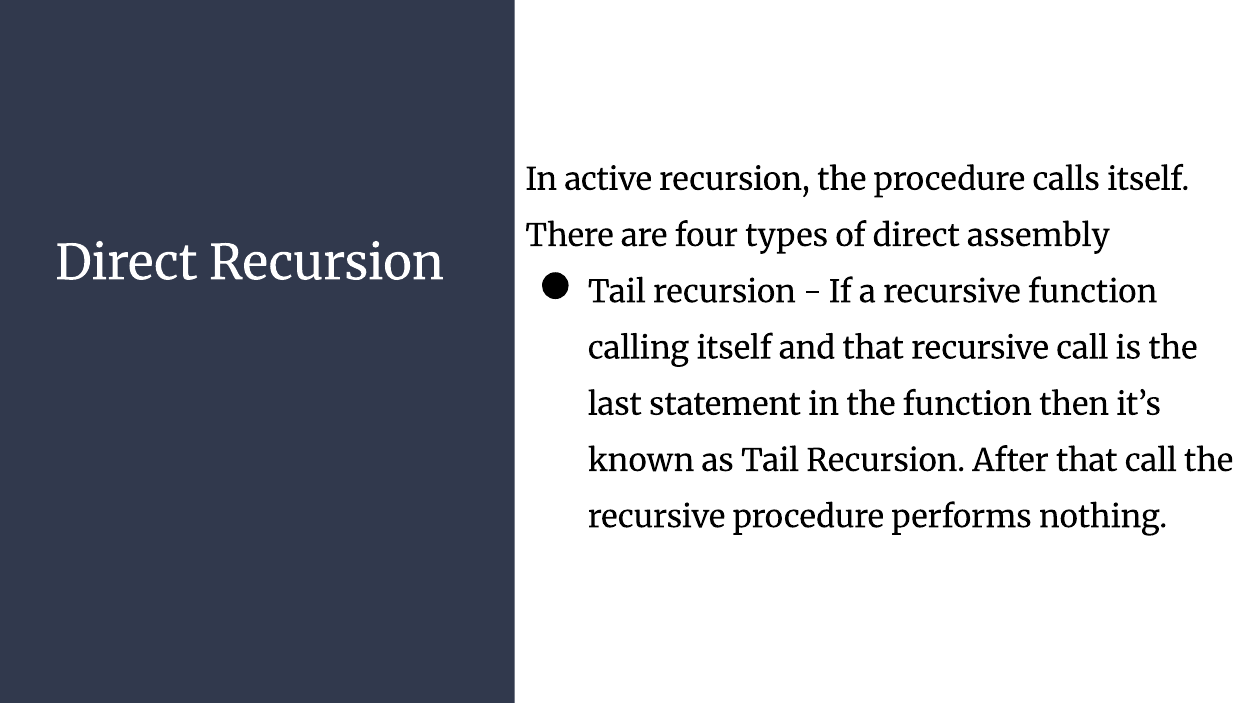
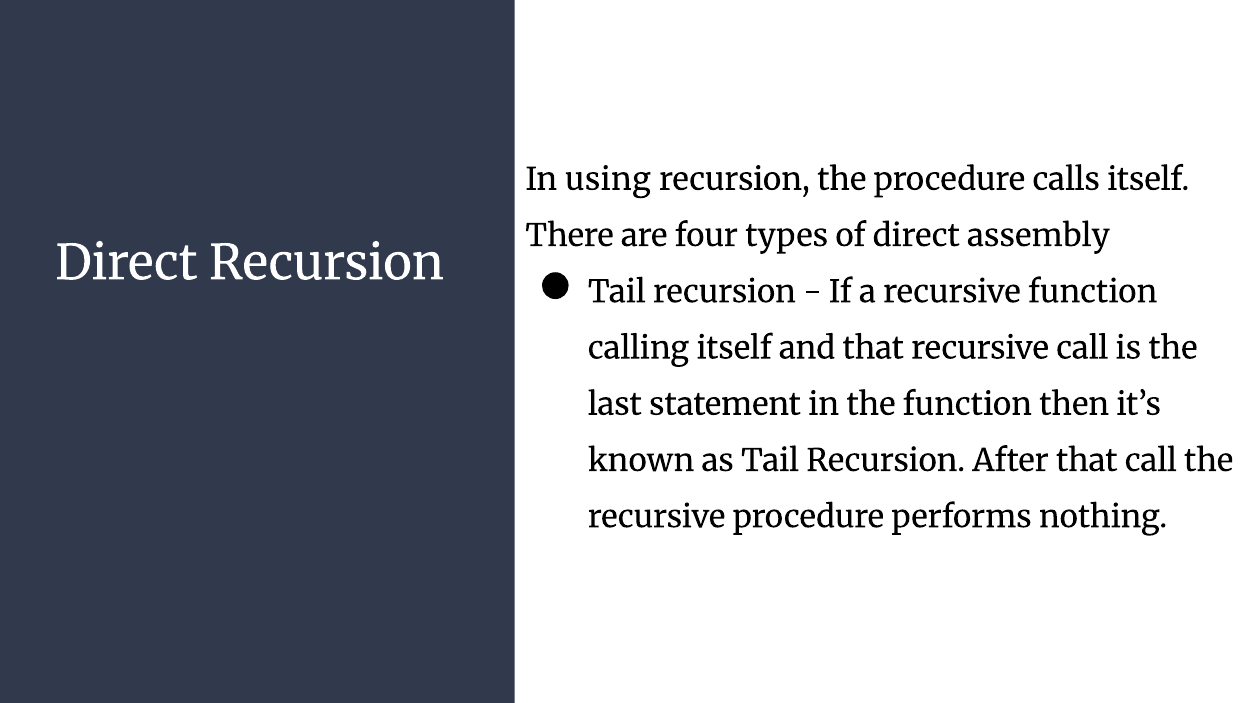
active: active -> using
